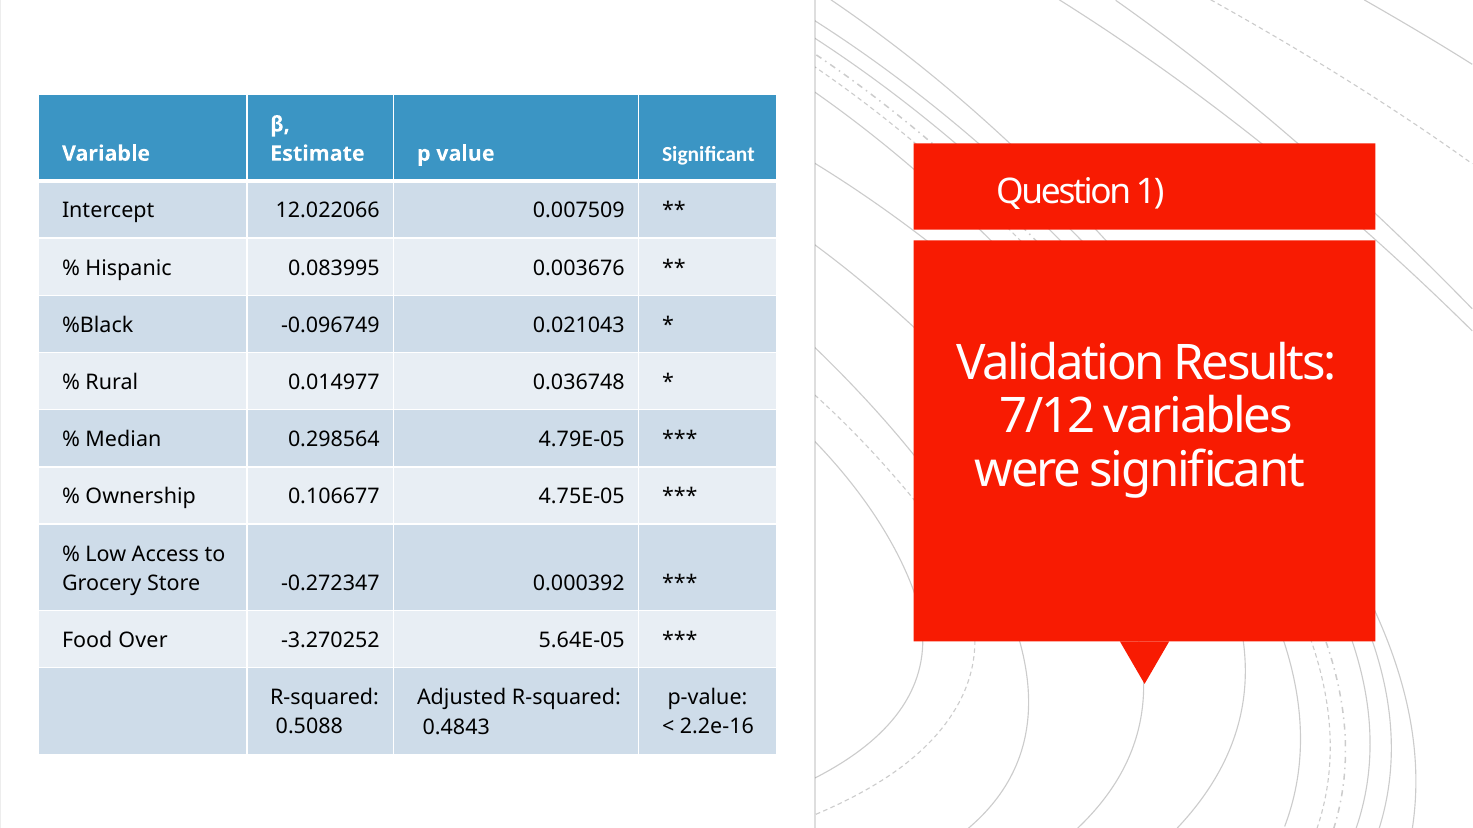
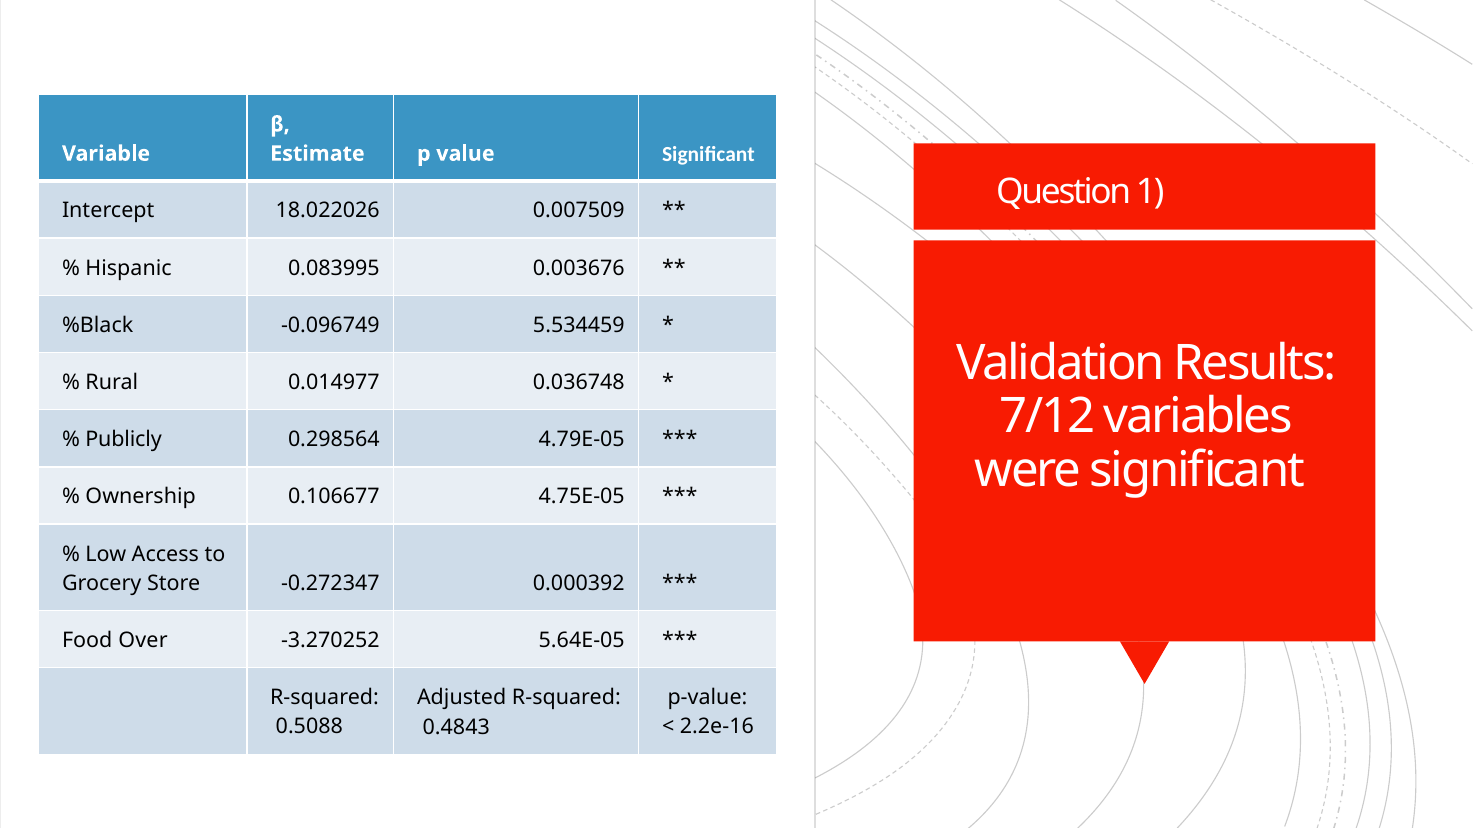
12.022066: 12.022066 -> 18.022026
0.021043: 0.021043 -> 5.534459
Median: Median -> Publicly
